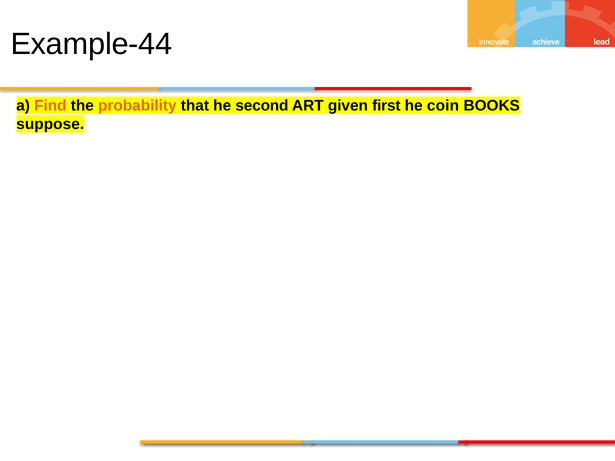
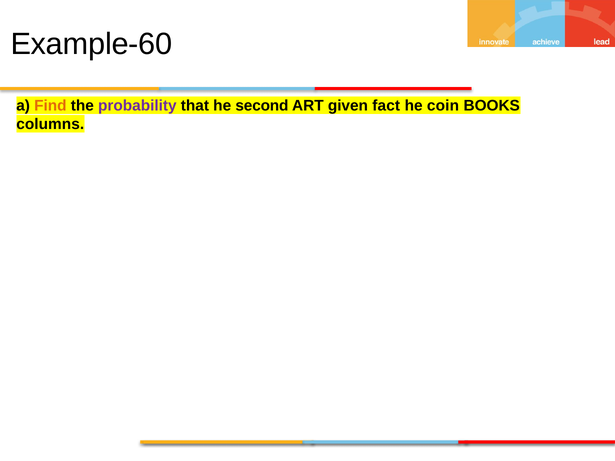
Example-44: Example-44 -> Example-60
probability colour: orange -> purple
first: first -> fact
suppose: suppose -> columns
